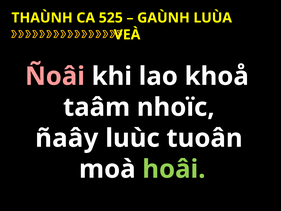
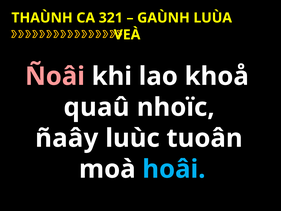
525: 525 -> 321
taâm: taâm -> quaû
hoâi colour: light green -> light blue
